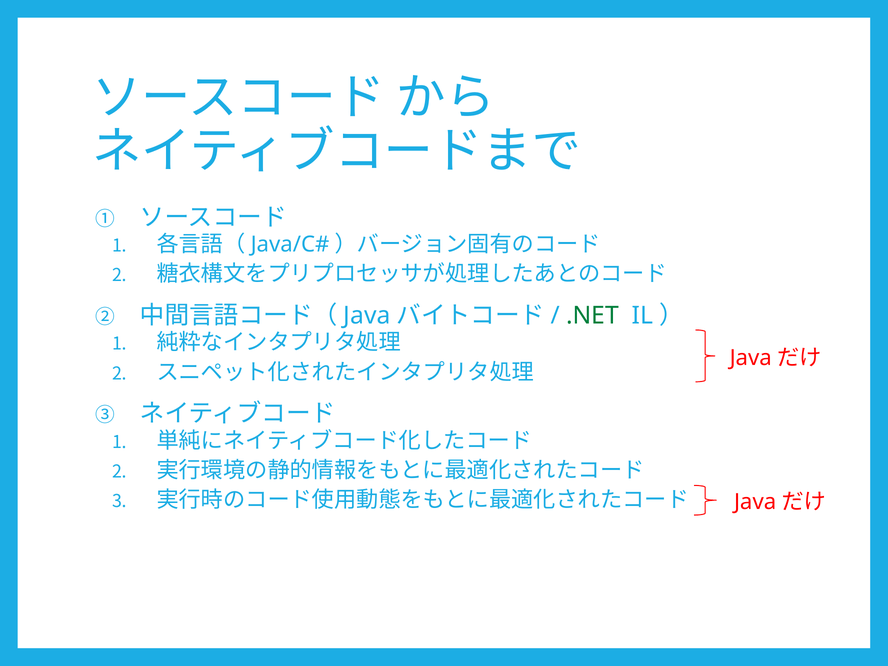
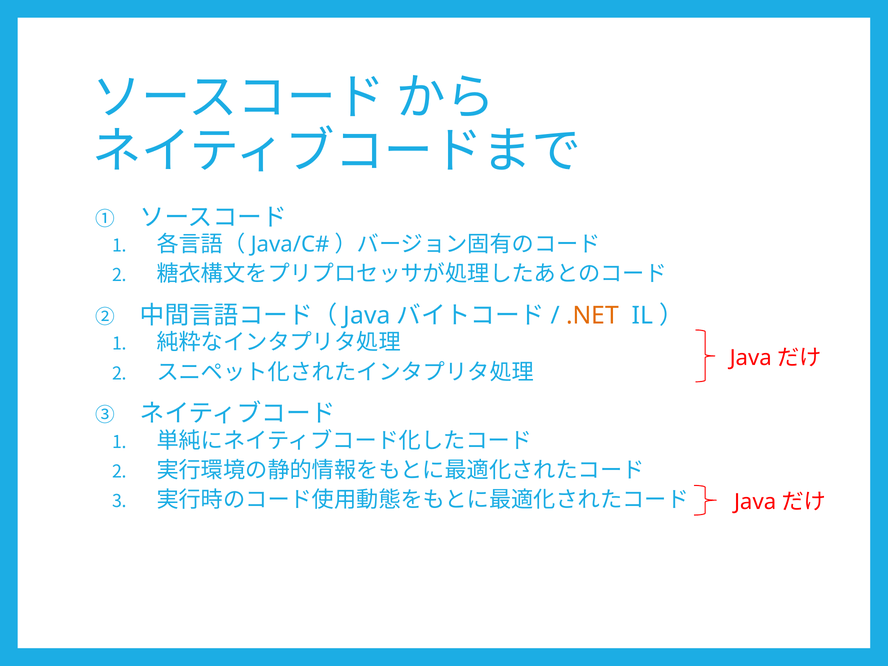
.NET colour: green -> orange
